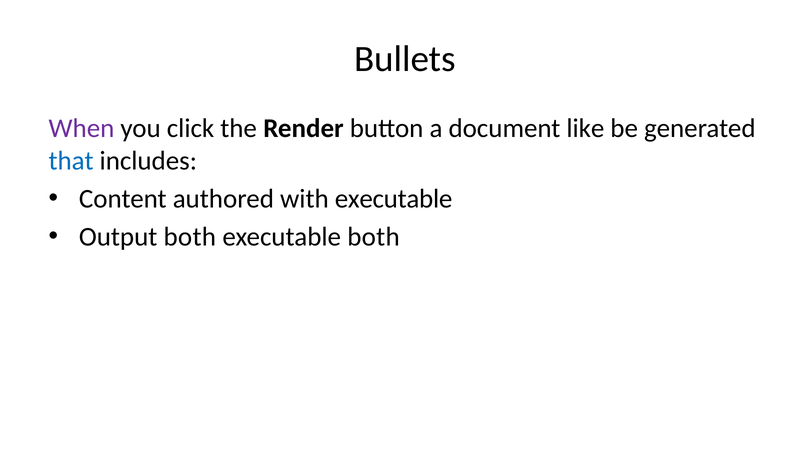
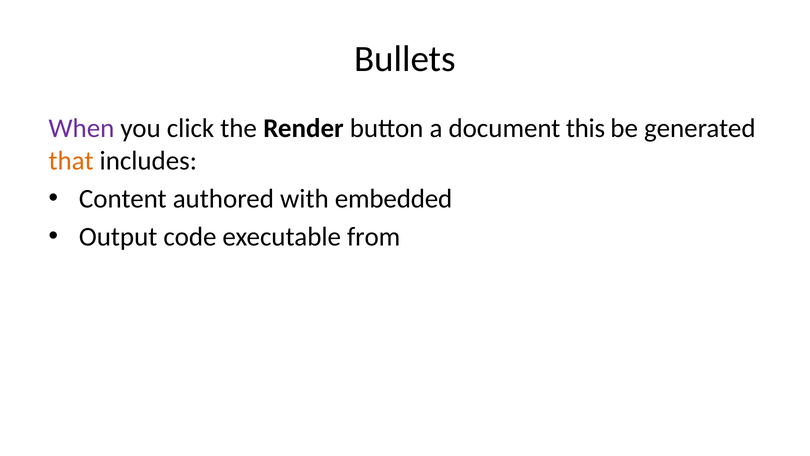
like: like -> this
that colour: blue -> orange
with executable: executable -> embedded
Output both: both -> code
executable both: both -> from
